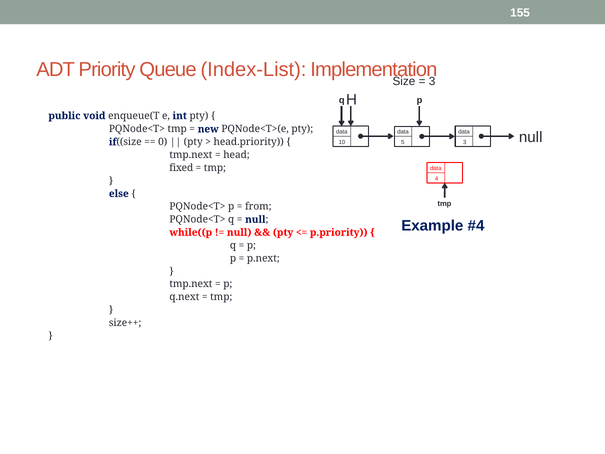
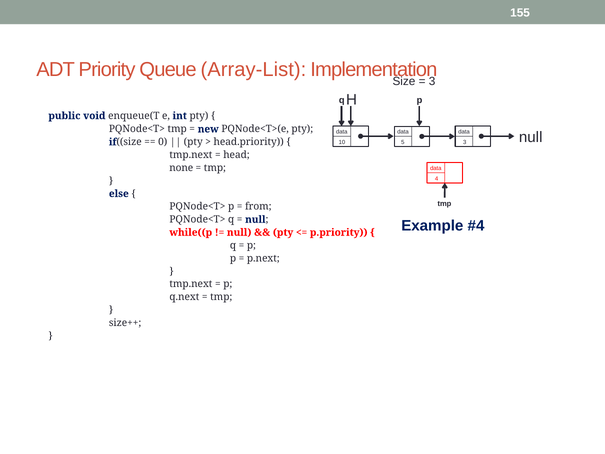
Index-List: Index-List -> Array-List
fixed: fixed -> none
